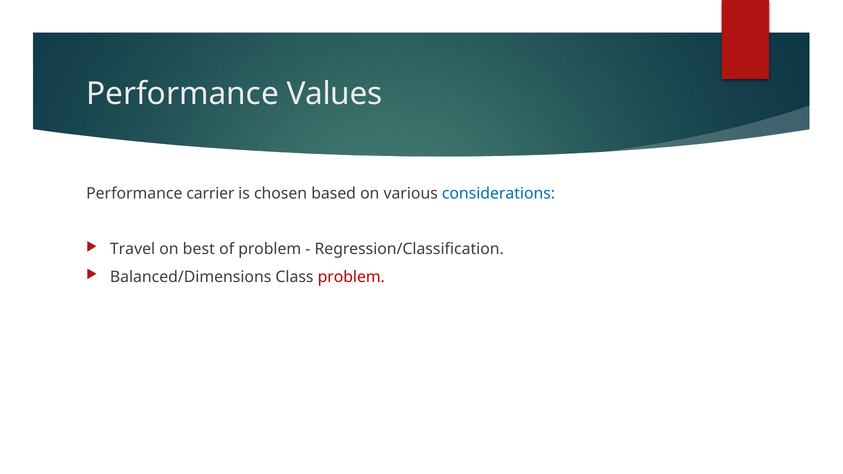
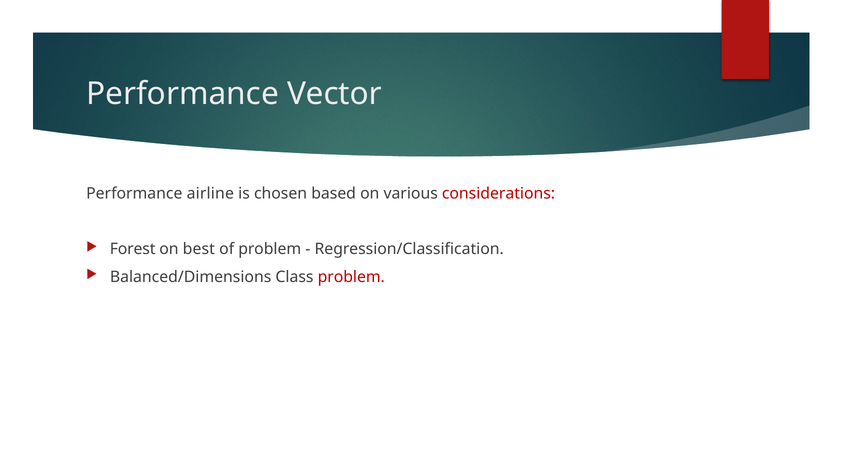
Values: Values -> Vector
carrier: carrier -> airline
considerations colour: blue -> red
Travel: Travel -> Forest
